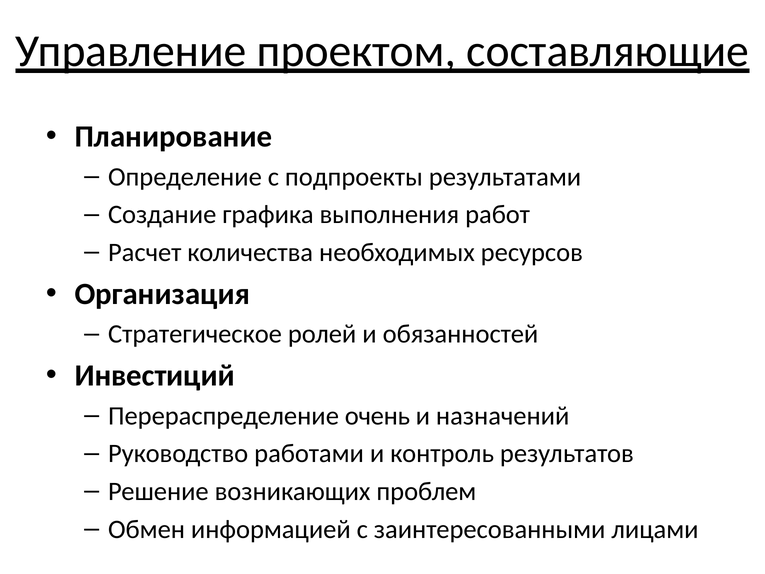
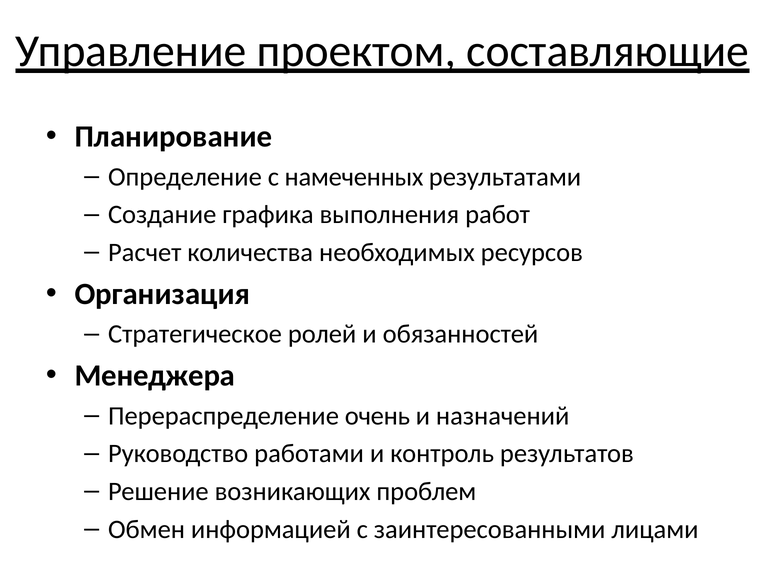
подпроекты: подпроекты -> намеченных
Инвестиций: Инвестиций -> Менеджера
